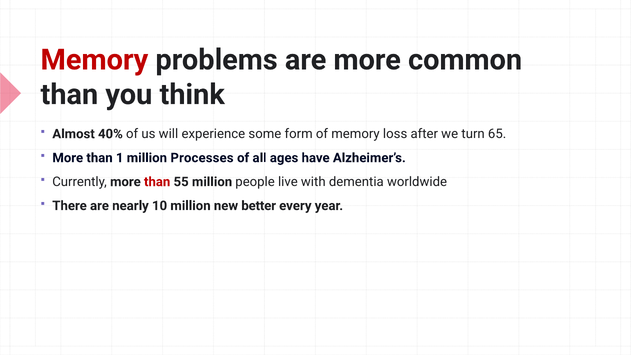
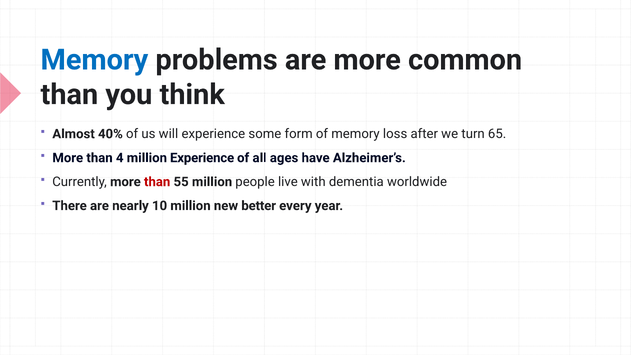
Memory at (94, 60) colour: red -> blue
1: 1 -> 4
million Processes: Processes -> Experience
